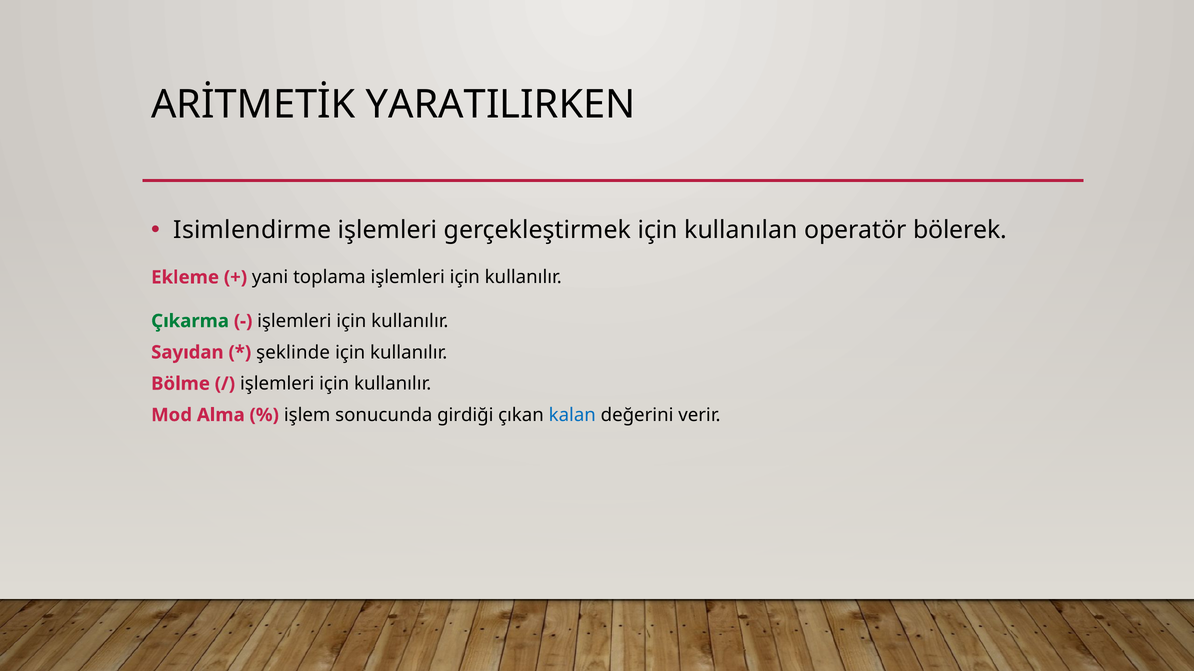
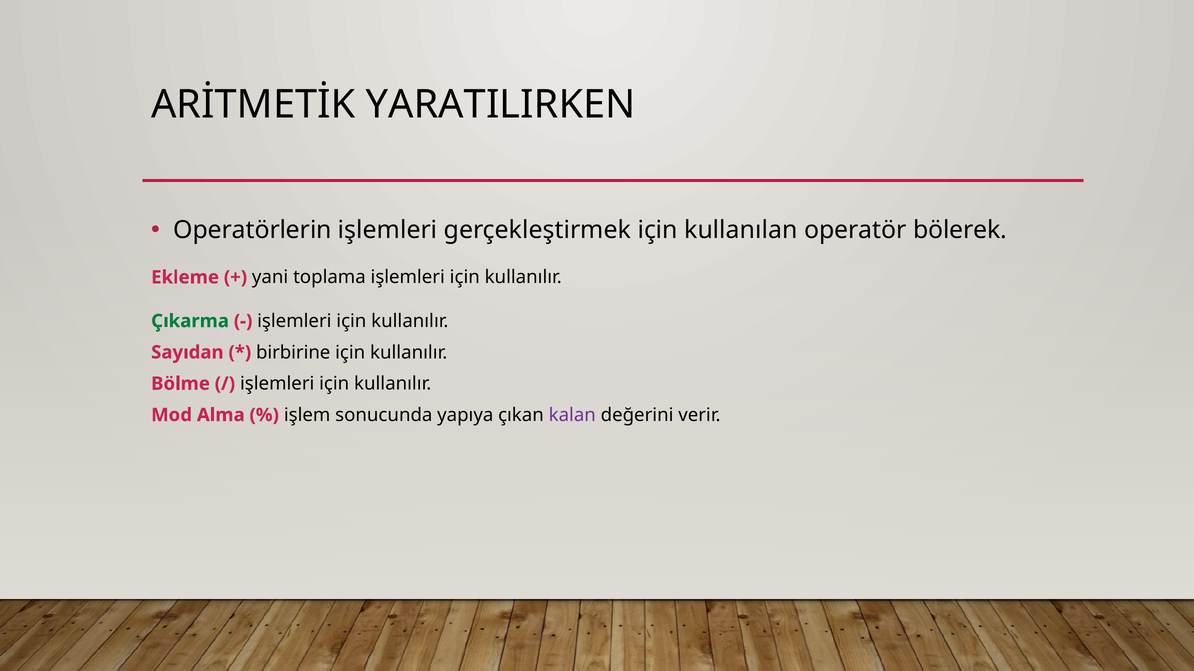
Isimlendirme: Isimlendirme -> Operatörlerin
şeklinde: şeklinde -> birbirine
girdiği: girdiği -> yapıya
kalan colour: blue -> purple
